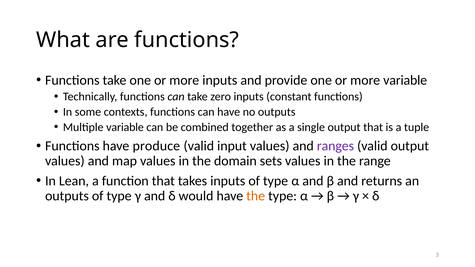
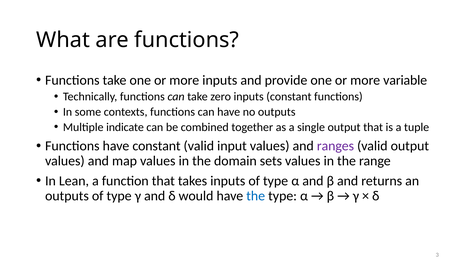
Multiple variable: variable -> indicate
have produce: produce -> constant
the at (256, 196) colour: orange -> blue
